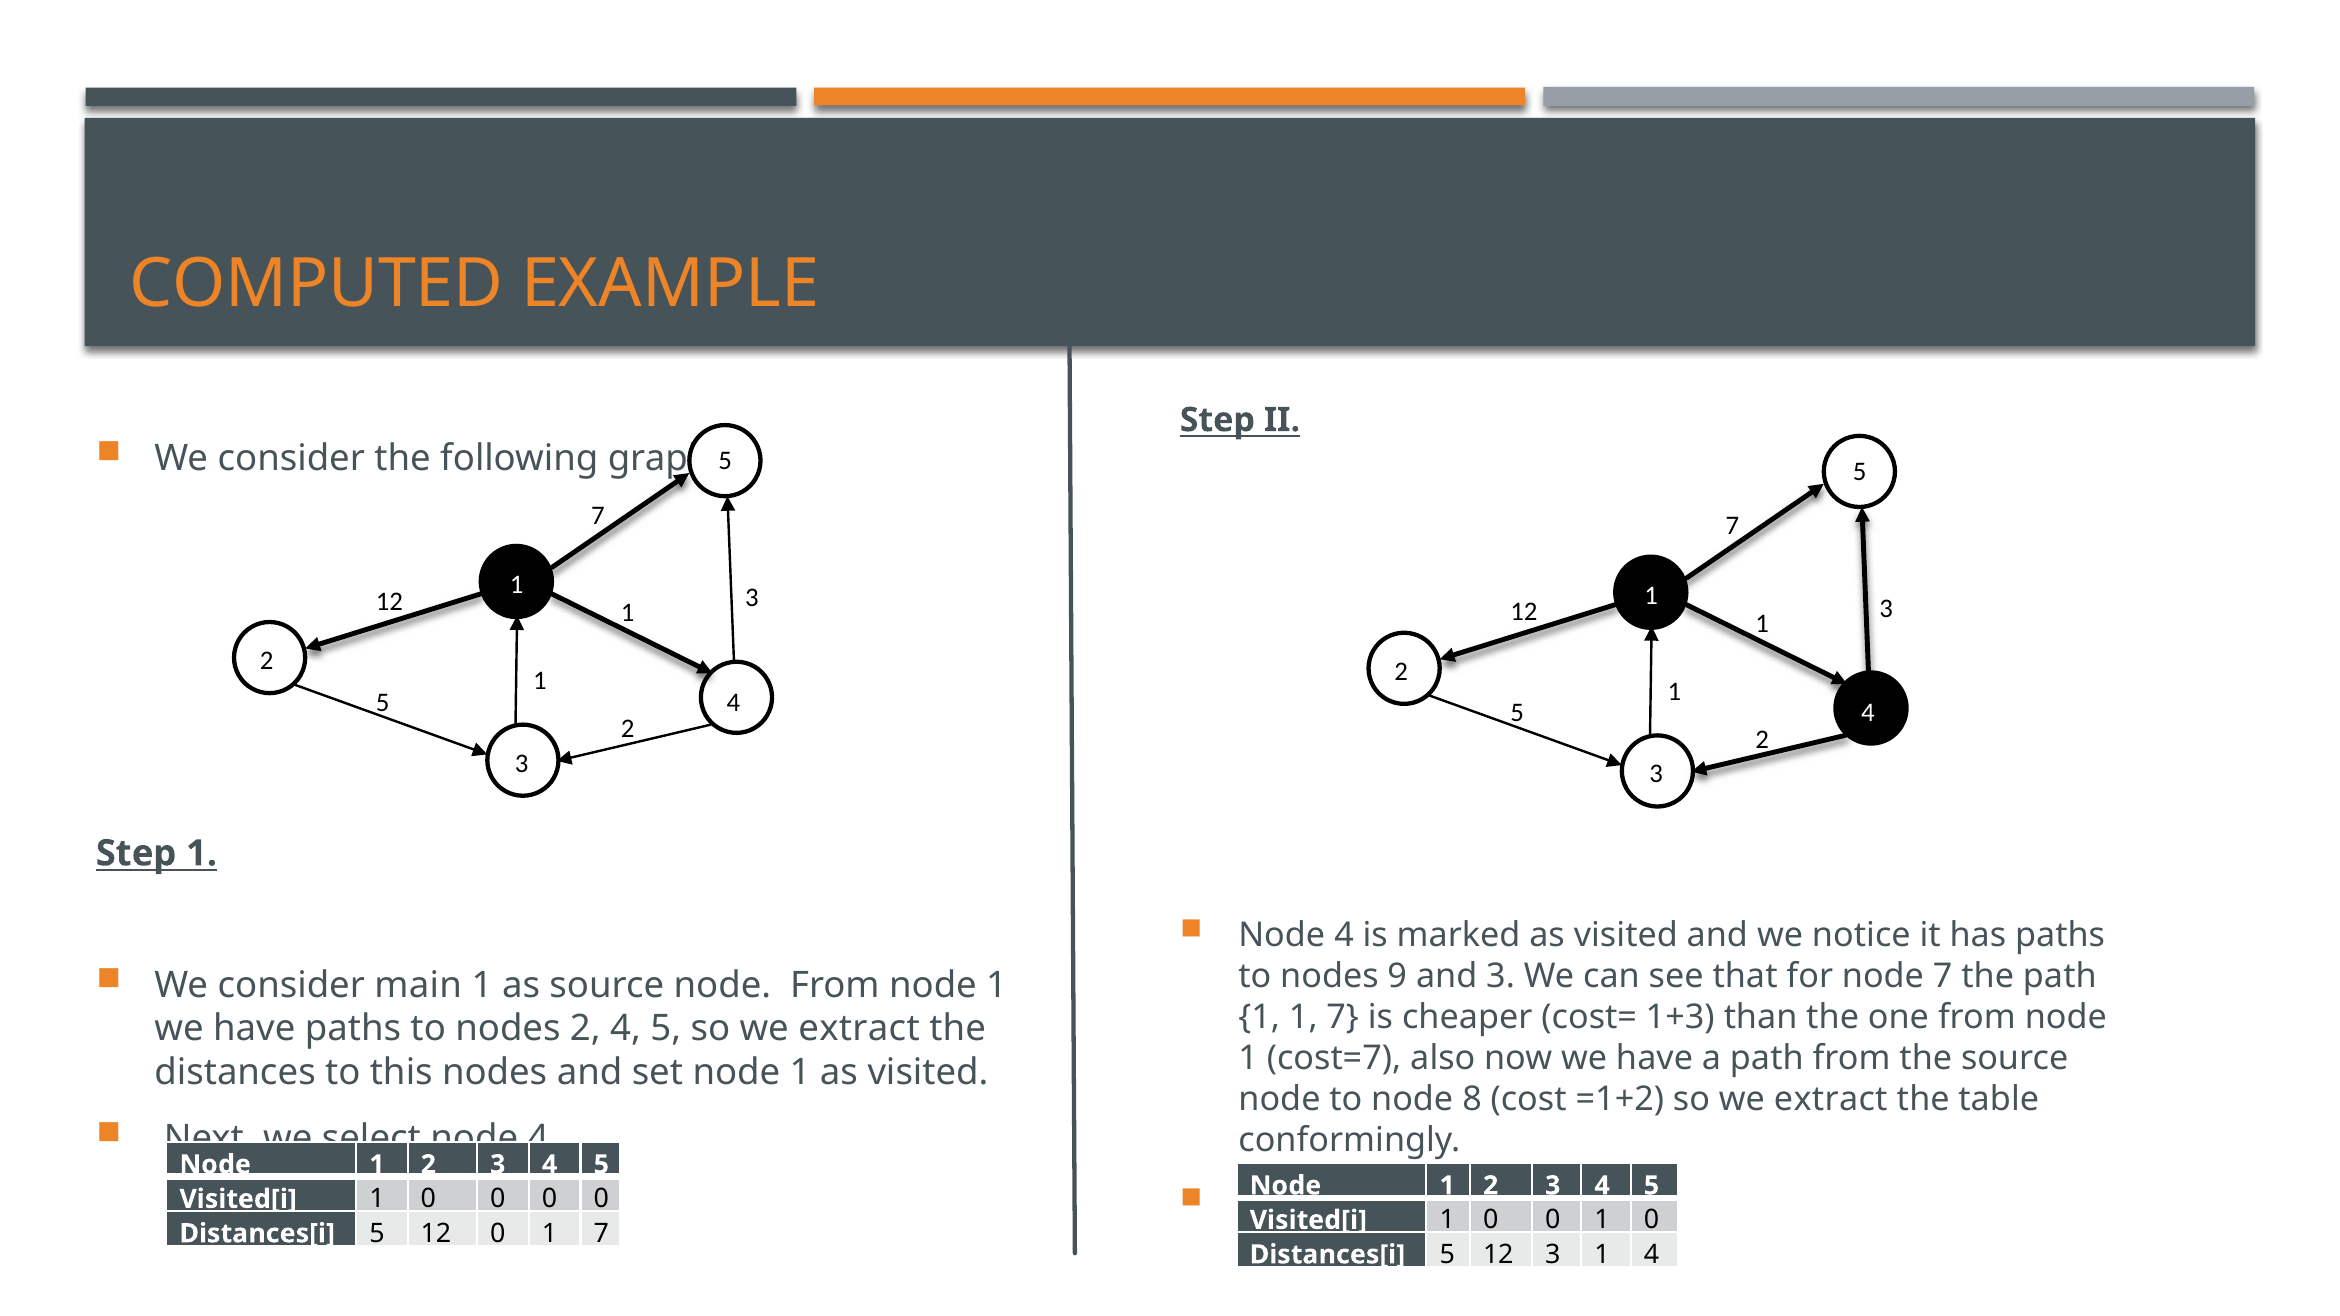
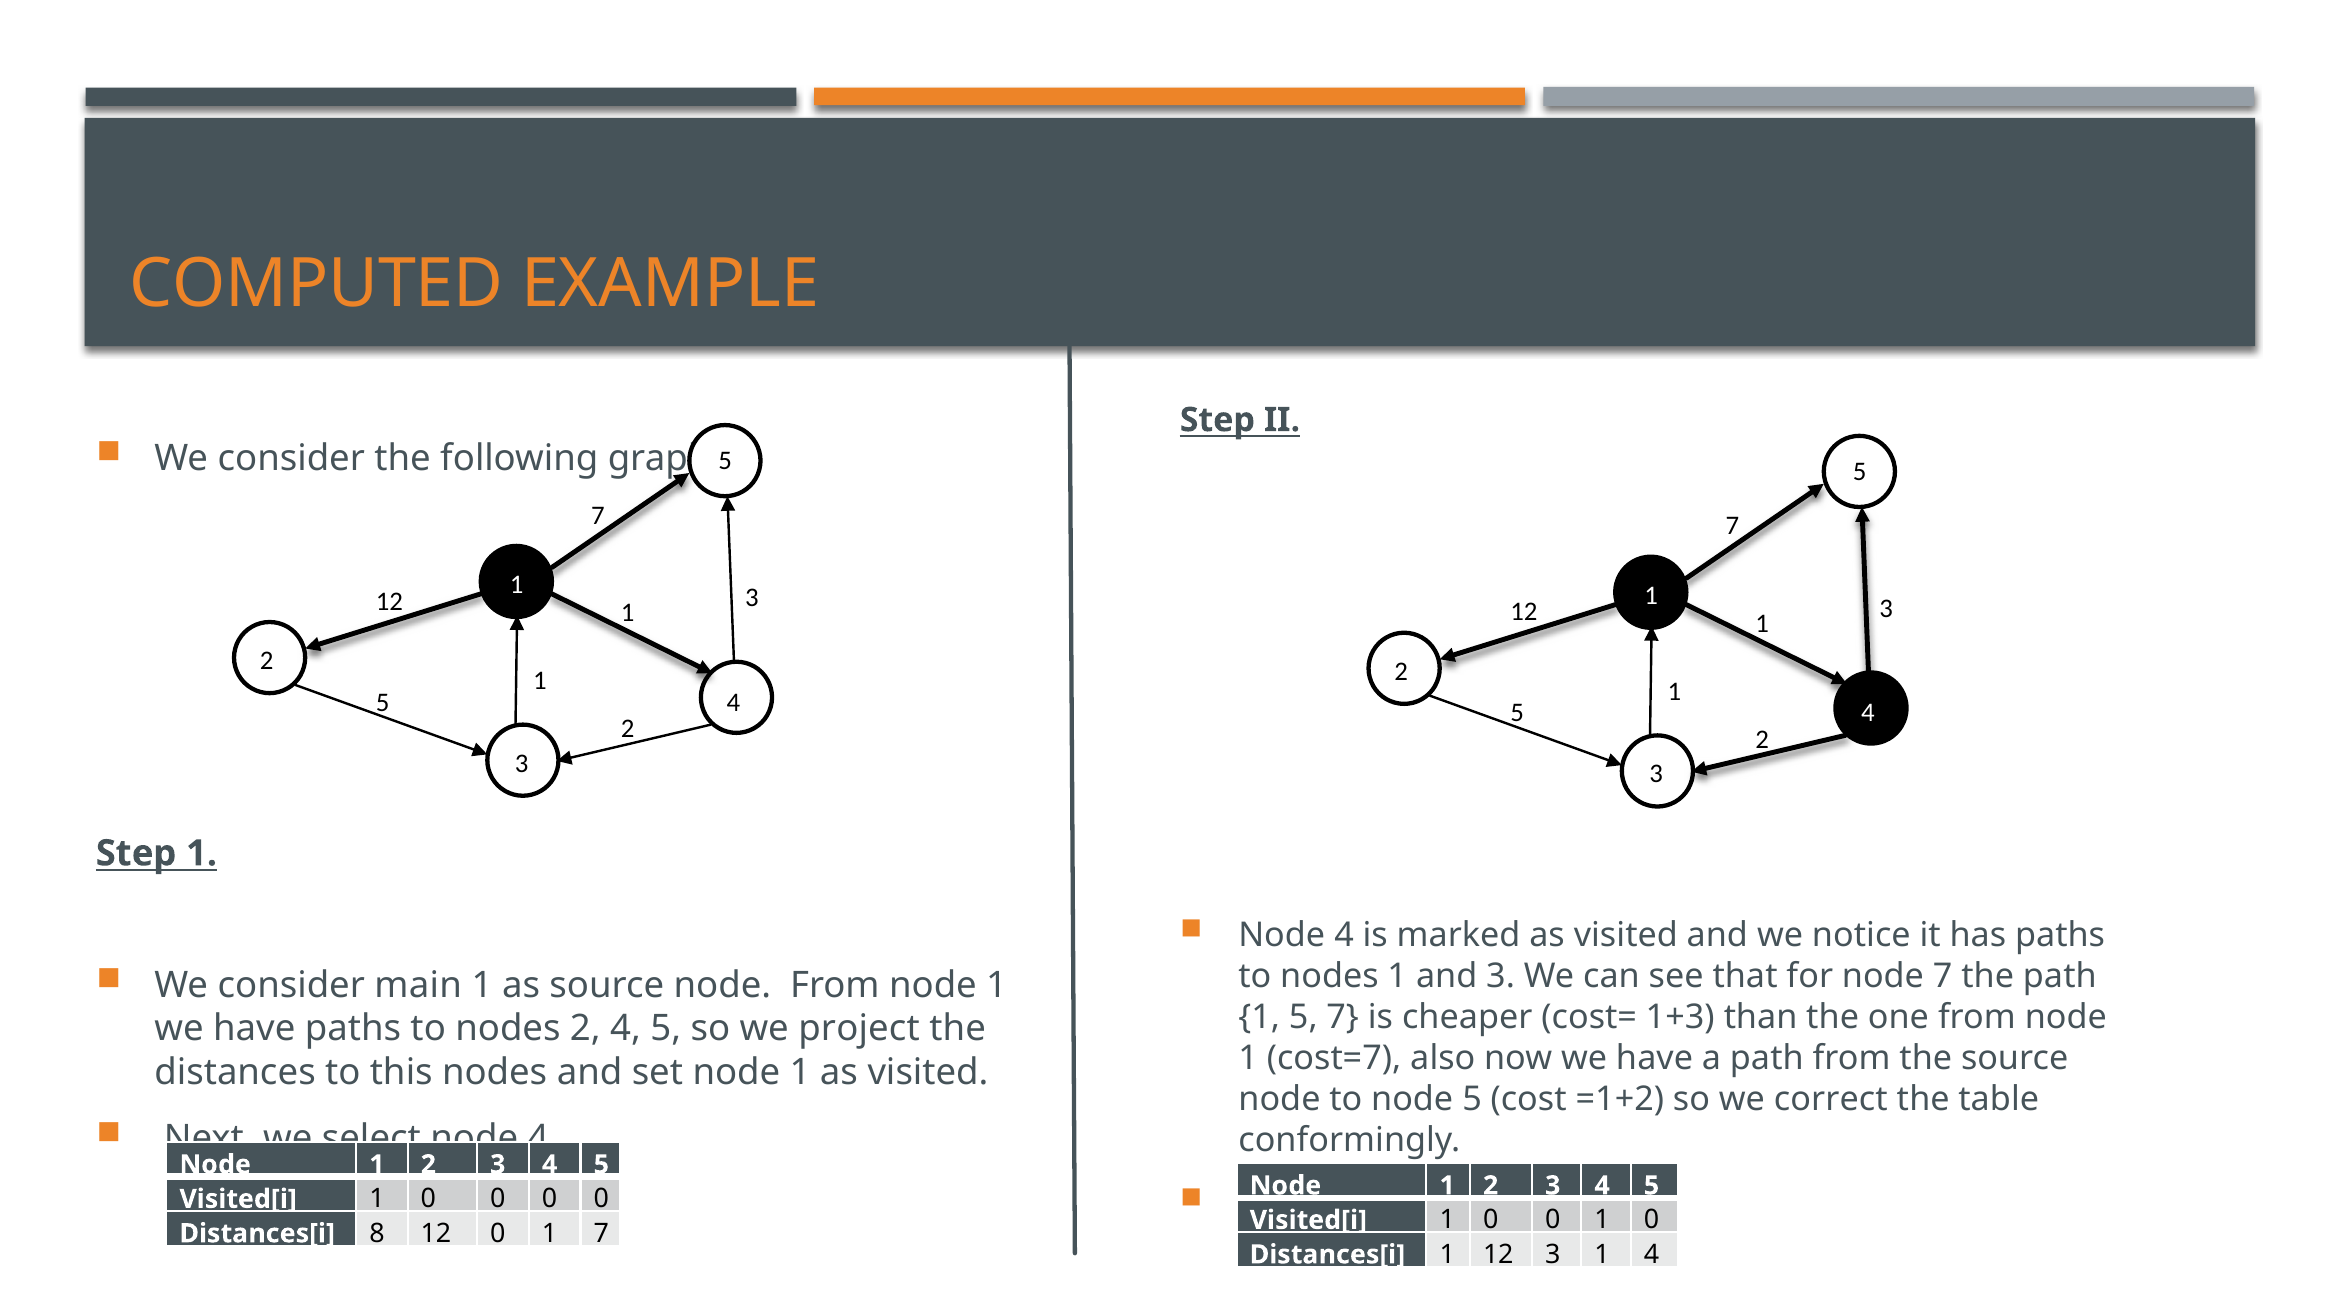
nodes 9: 9 -> 1
1 at (1303, 1017): 1 -> 5
5 so we extract: extract -> project
node 8: 8 -> 5
=1+2 so we extract: extract -> correct
5 at (377, 1234): 5 -> 8
5 at (1447, 1255): 5 -> 1
